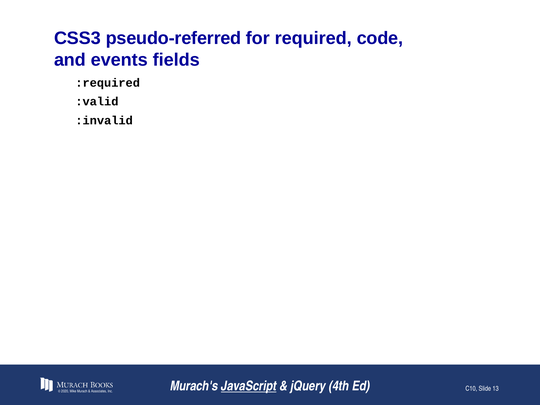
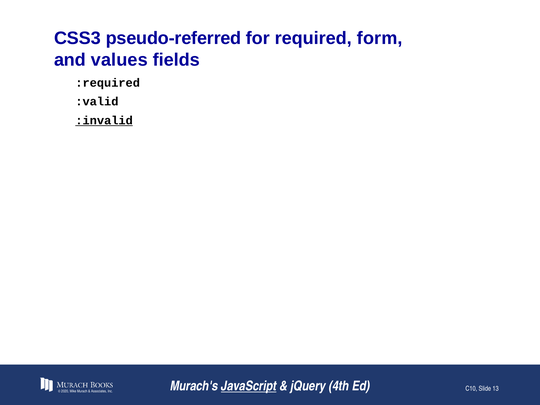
code: code -> form
events: events -> values
:invalid underline: none -> present
